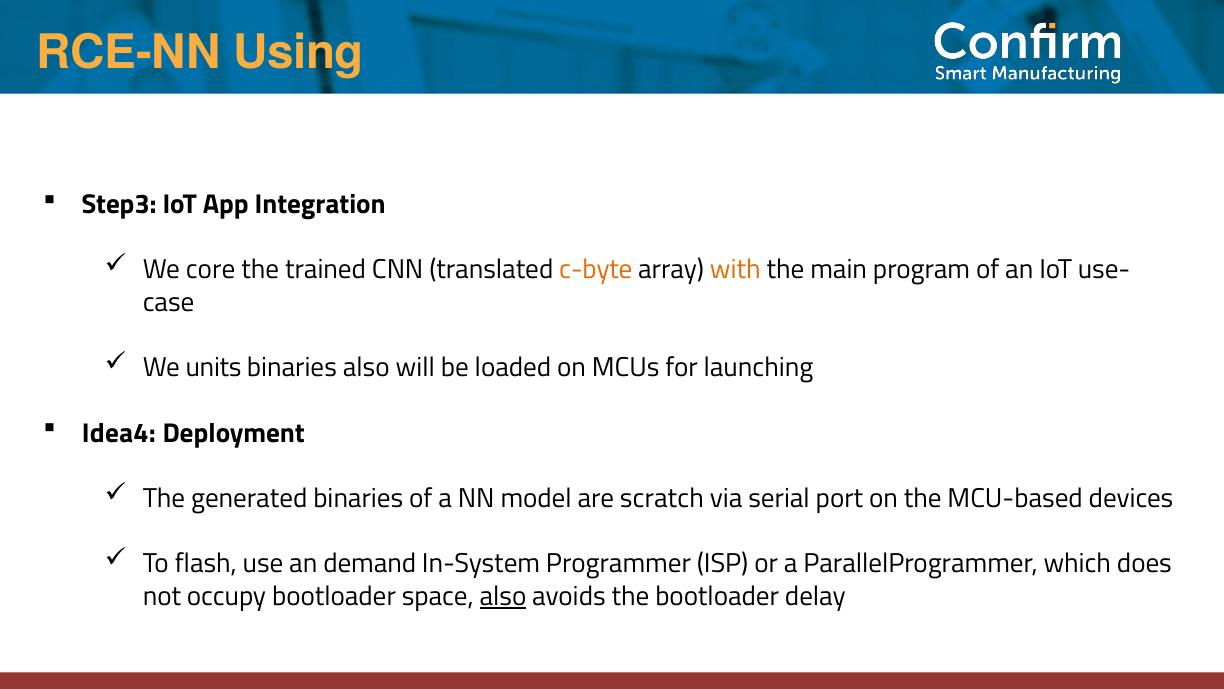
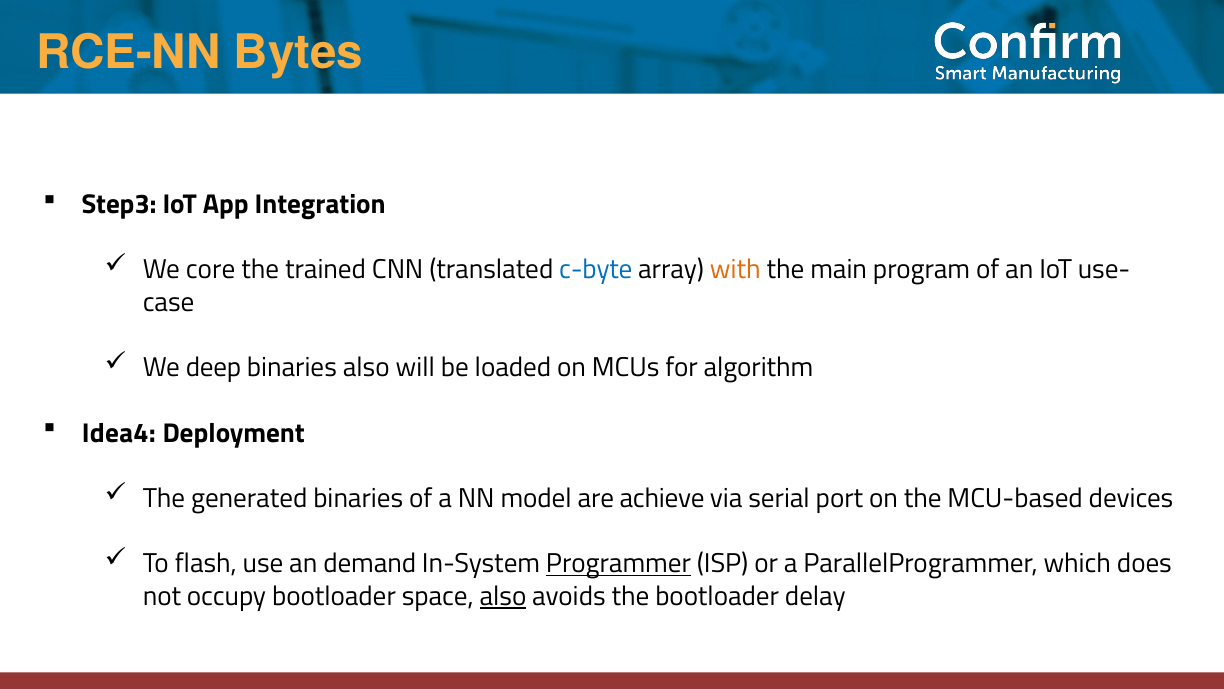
Using: Using -> Bytes
c-byte colour: orange -> blue
units: units -> deep
launching: launching -> algorithm
scratch: scratch -> achieve
Programmer underline: none -> present
